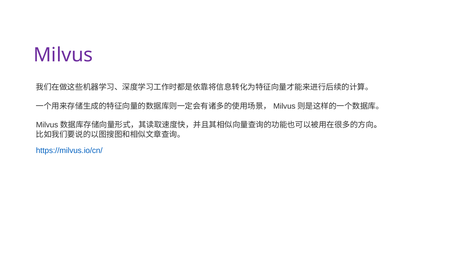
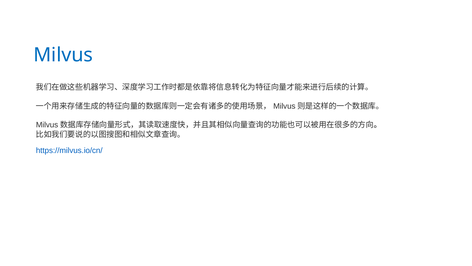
Milvus colour: purple -> blue
